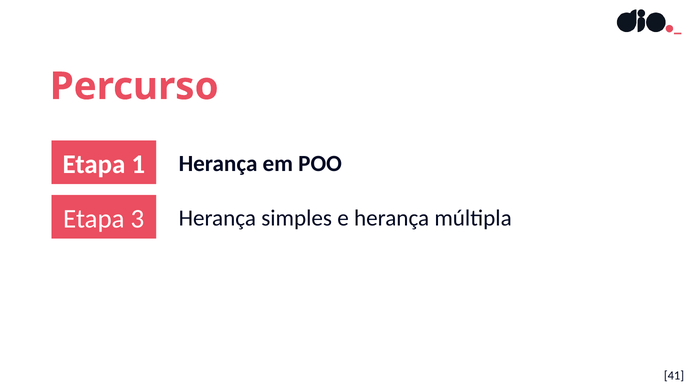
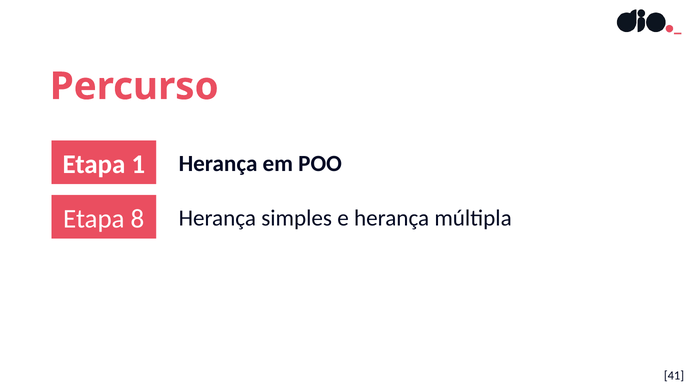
3: 3 -> 8
